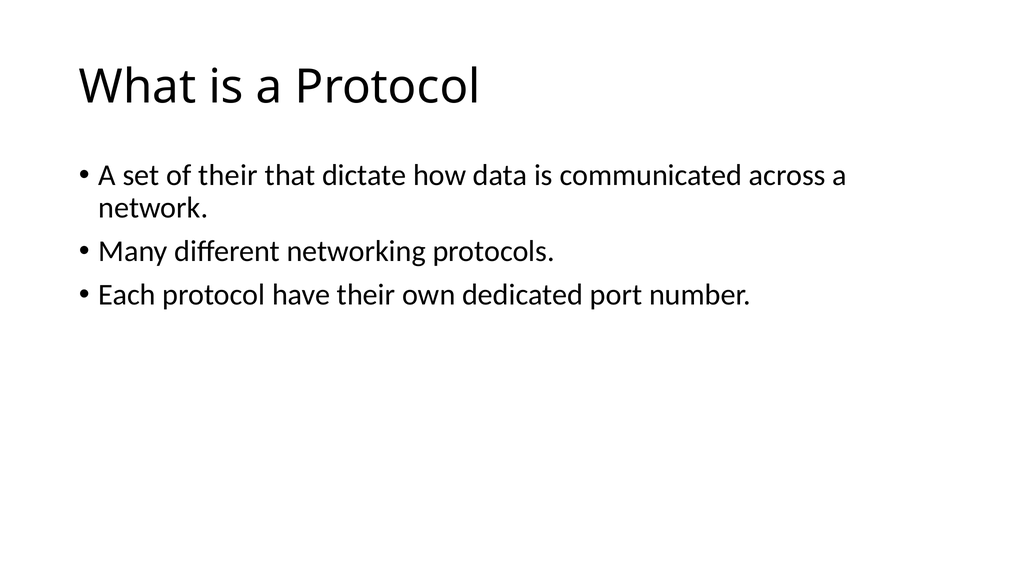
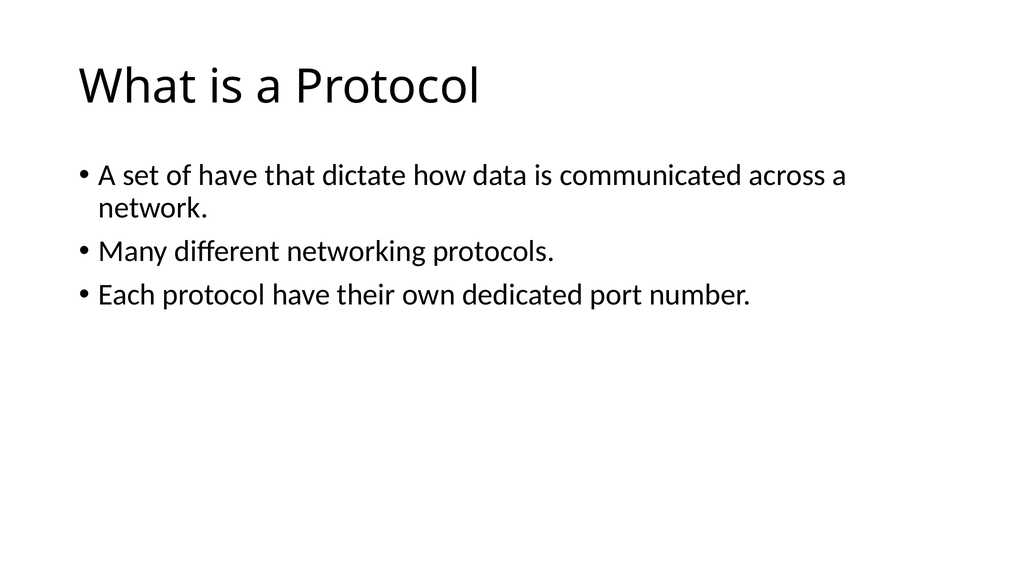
of their: their -> have
